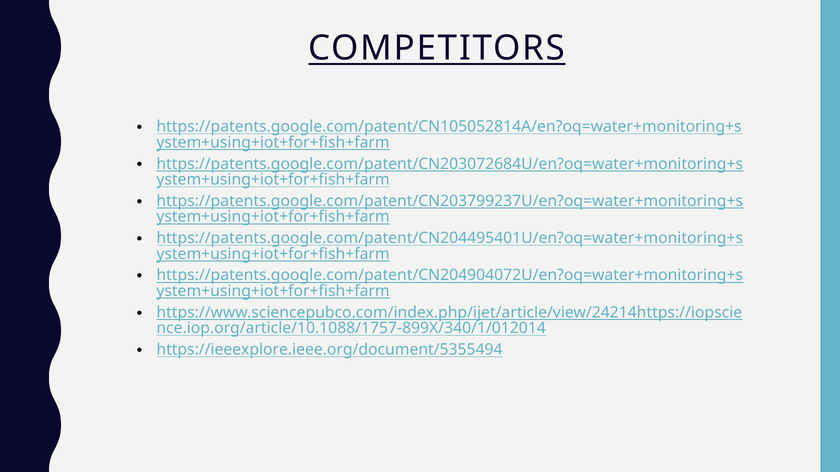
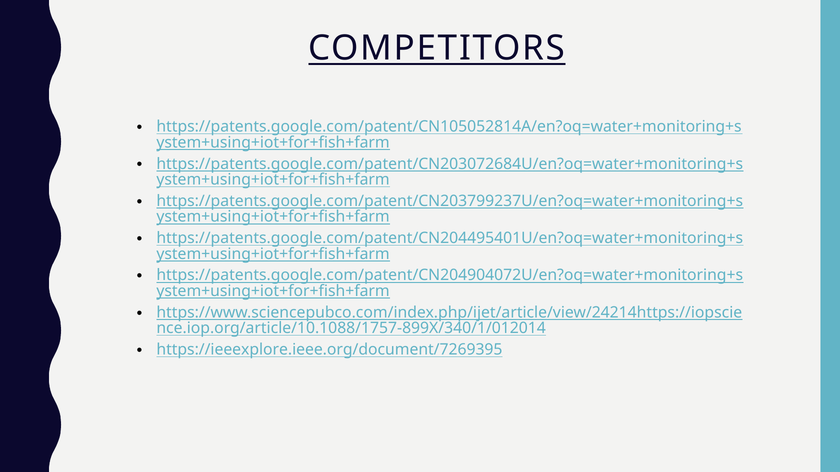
https://ieeexplore.ieee.org/document/5355494: https://ieeexplore.ieee.org/document/5355494 -> https://ieeexplore.ieee.org/document/7269395
